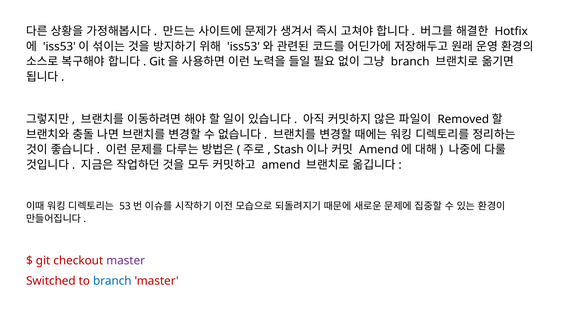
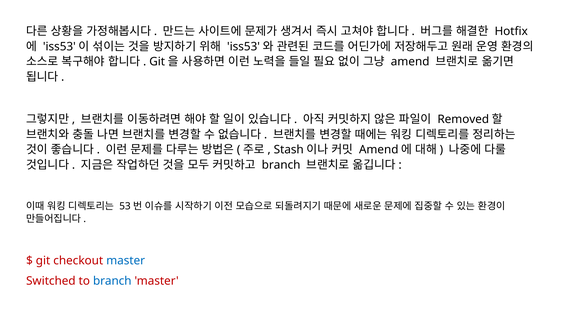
branch at (410, 62): branch -> amend
amend at (281, 165): amend -> branch
master at (126, 260) colour: purple -> blue
